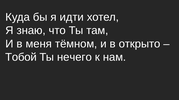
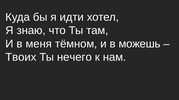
открыто: открыто -> можешь
Тобой: Тобой -> Твоих
